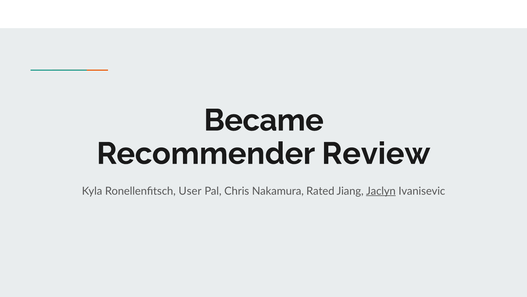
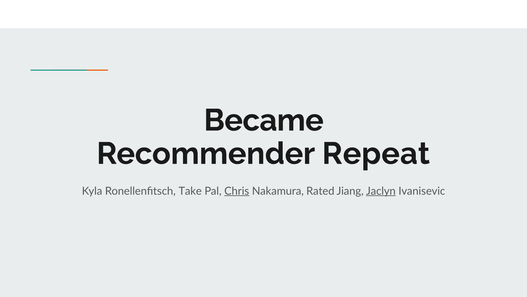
Review: Review -> Repeat
User: User -> Take
Chris underline: none -> present
